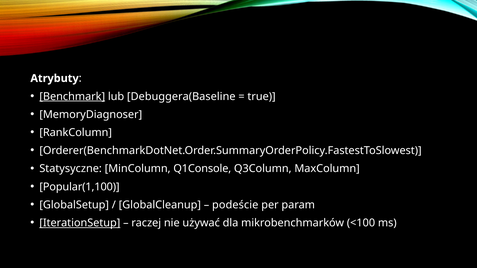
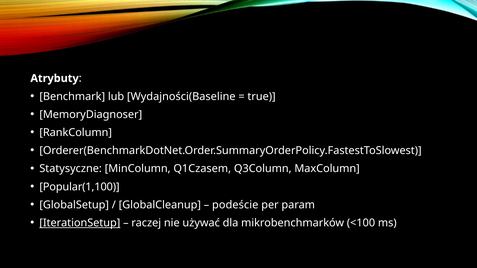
Benchmark underline: present -> none
Debuggera(Baseline: Debuggera(Baseline -> Wydajności(Baseline
Q1Console: Q1Console -> Q1Czasem
